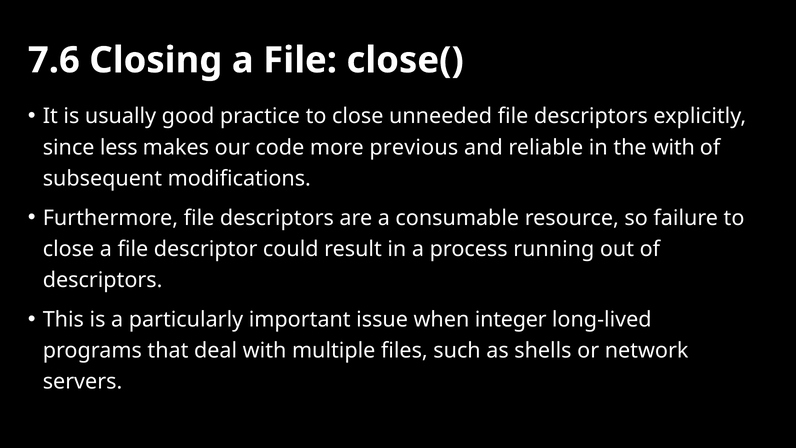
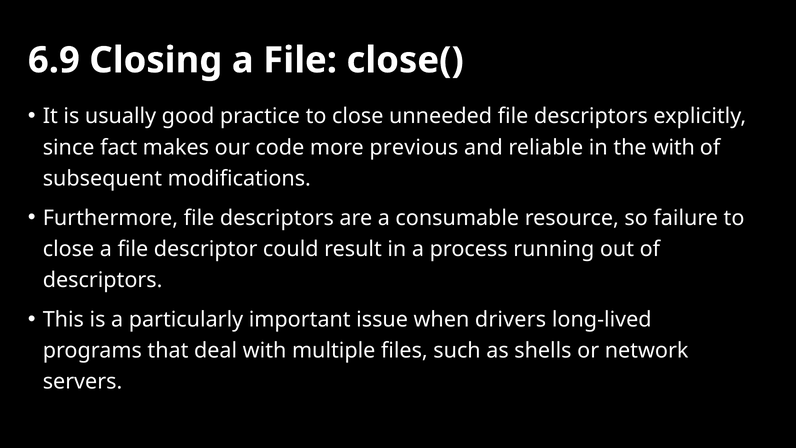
7.6: 7.6 -> 6.9
less: less -> fact
integer: integer -> drivers
